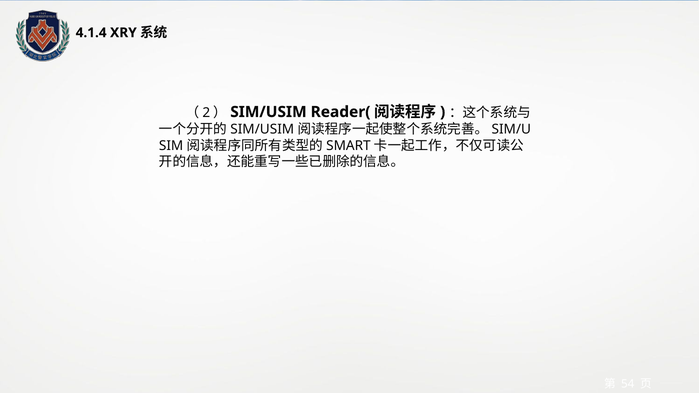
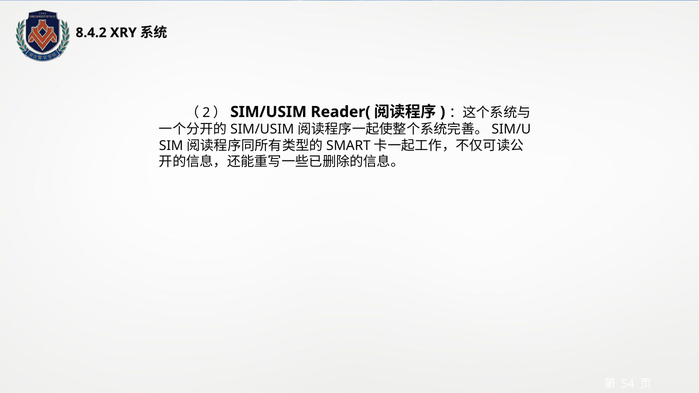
4.1.4: 4.1.4 -> 8.4.2
